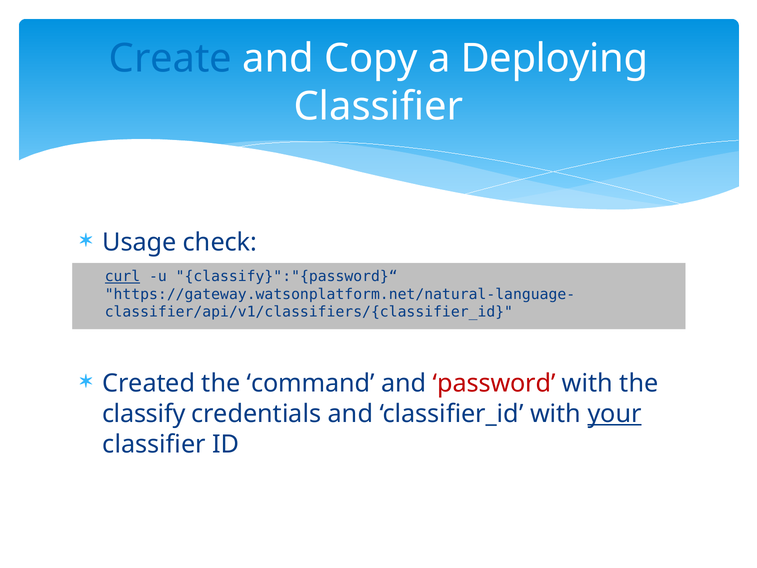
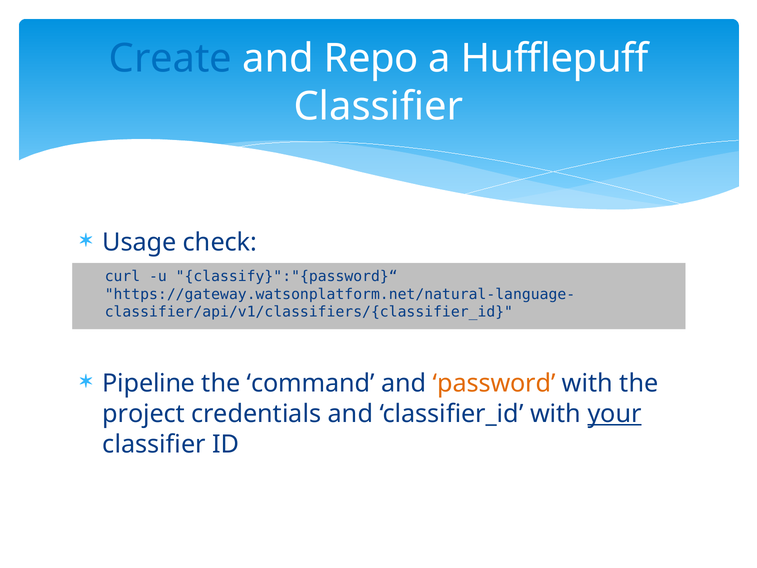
Copy: Copy -> Repo
Deploying: Deploying -> Hufflepuff
curl underline: present -> none
Created: Created -> Pipeline
password colour: red -> orange
classify: classify -> project
